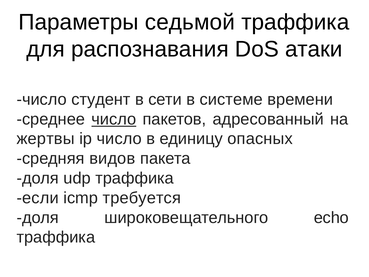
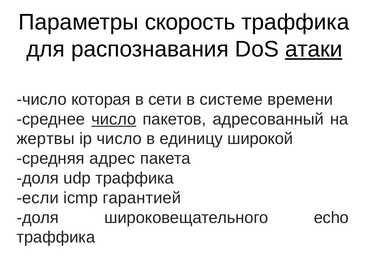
седьмой: седьмой -> скорость
атаки underline: none -> present
студент: студент -> которая
опасных: опасных -> широкой
видов: видов -> адрес
требуется: требуется -> гарантией
